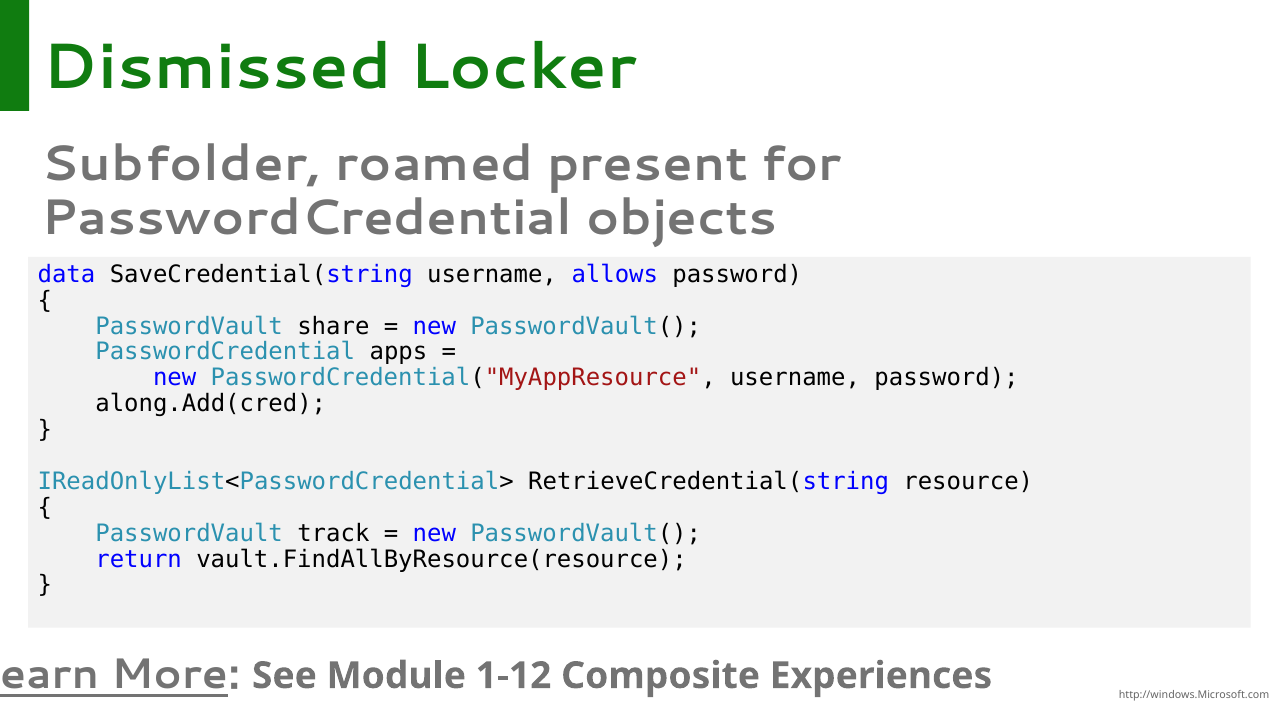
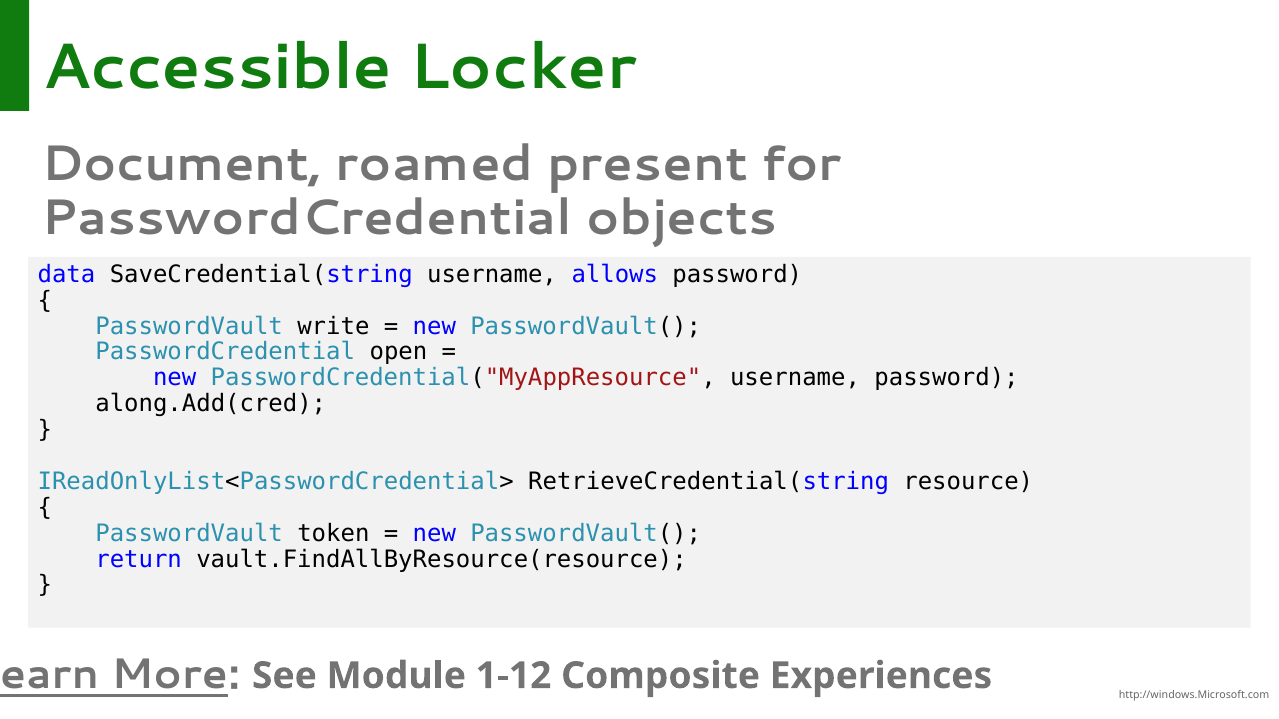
Dismissed: Dismissed -> Accessible
Subfolder: Subfolder -> Document
share: share -> write
apps: apps -> open
track: track -> token
